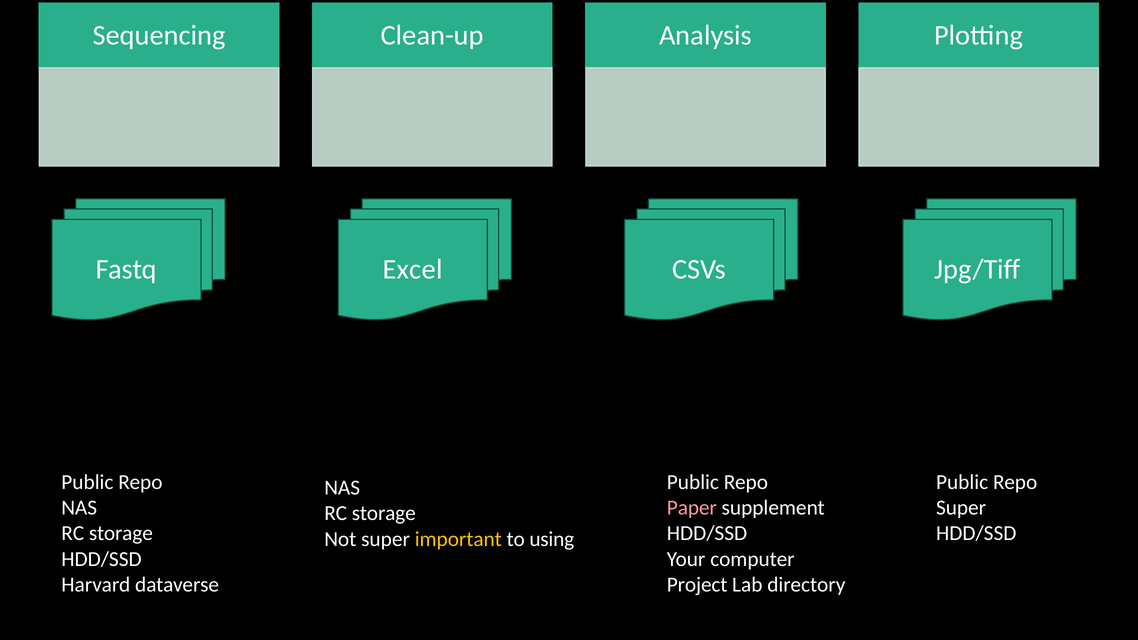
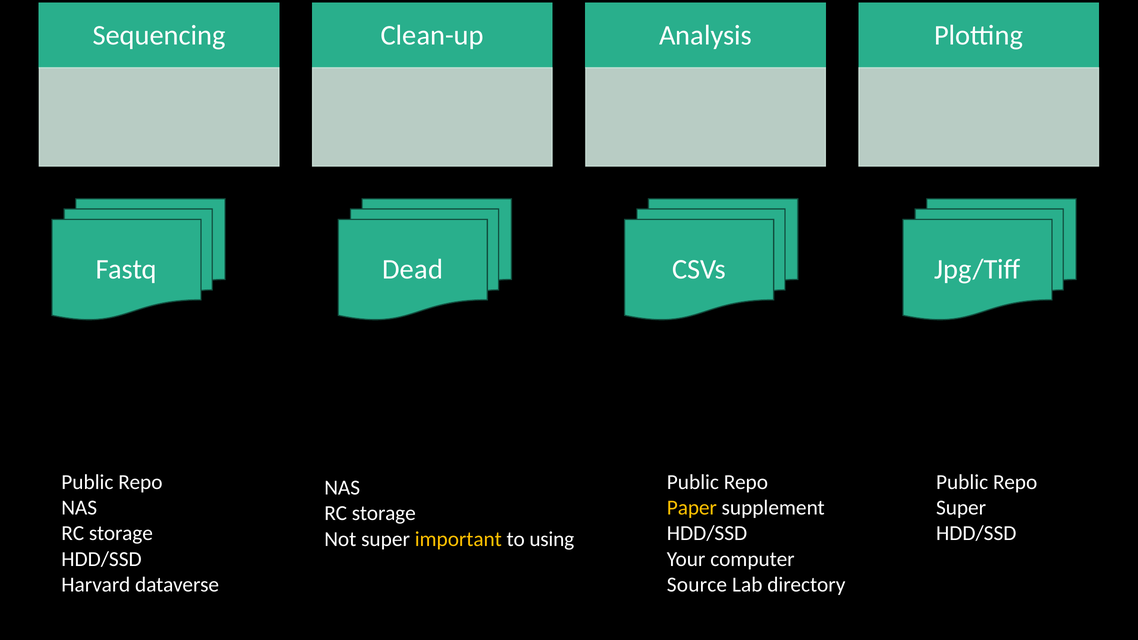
Excel: Excel -> Dead
Paper colour: pink -> yellow
Project: Project -> Source
